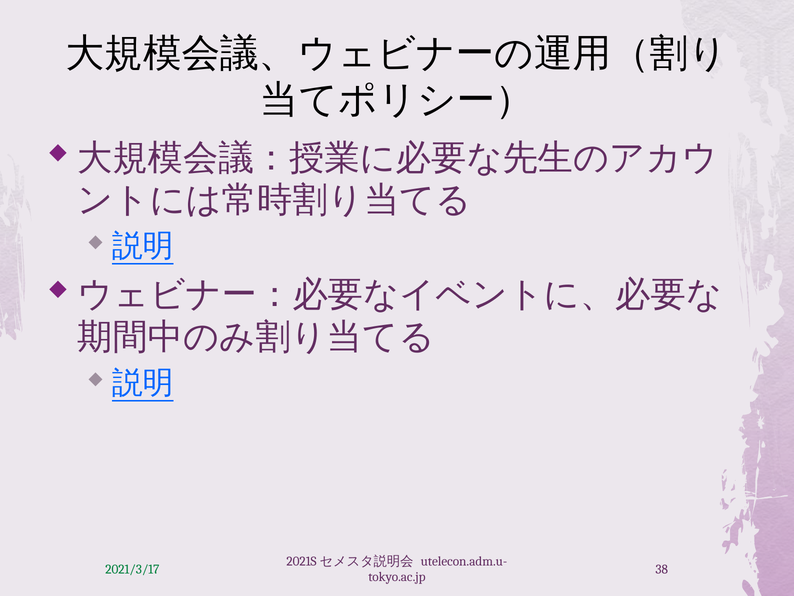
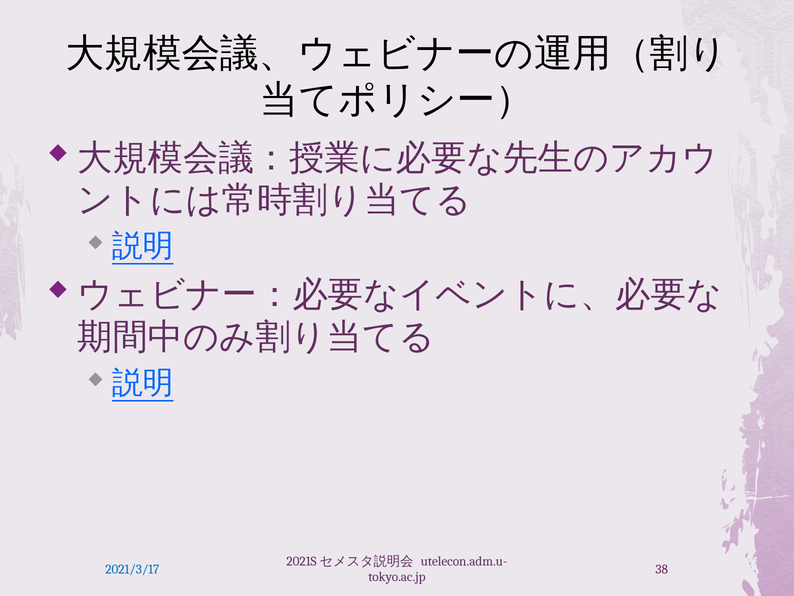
2021/3/17 colour: green -> blue
